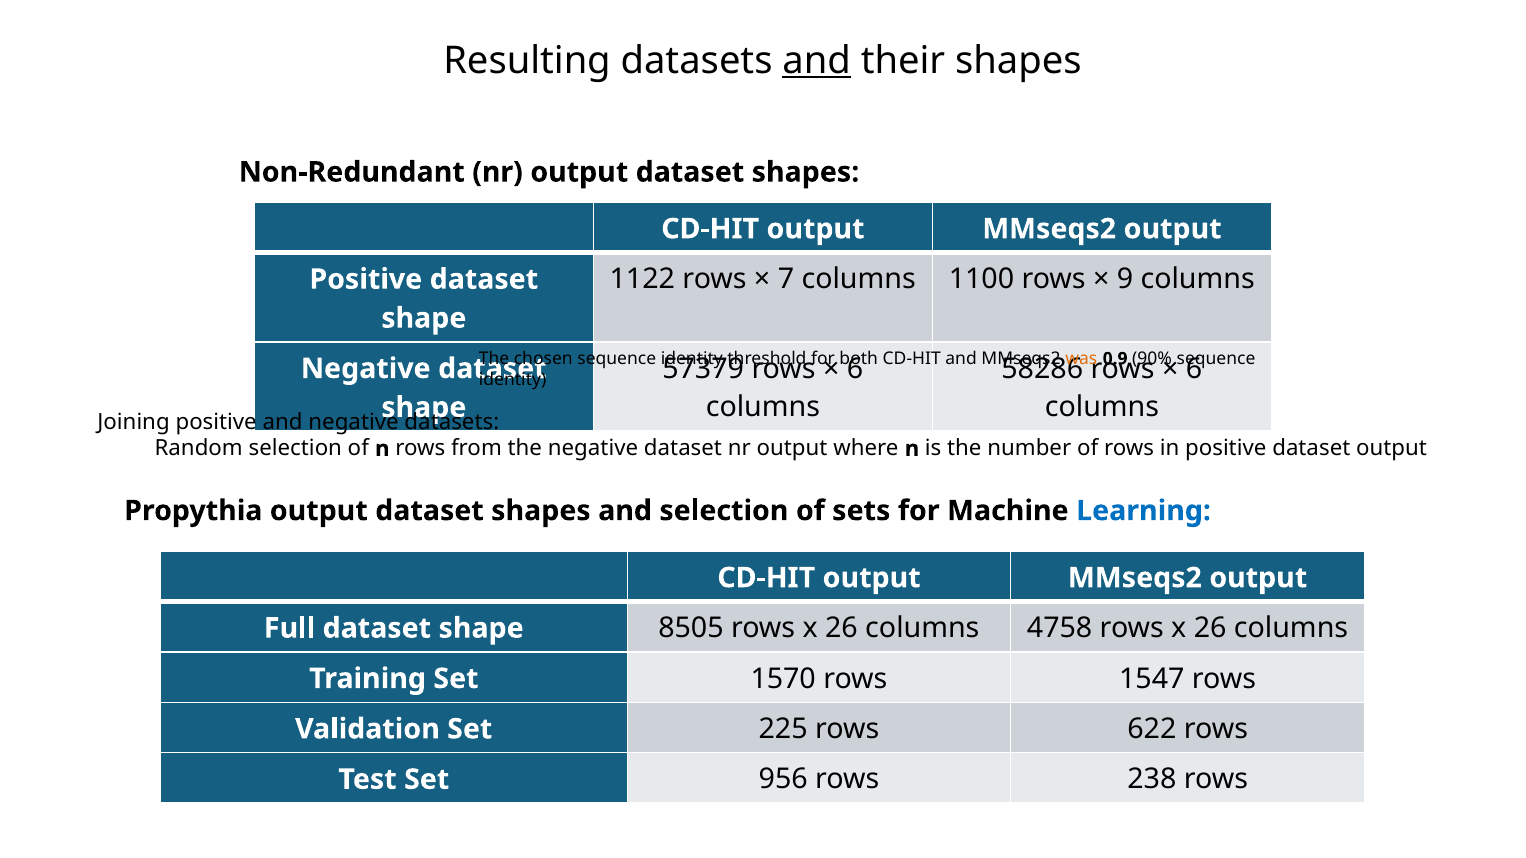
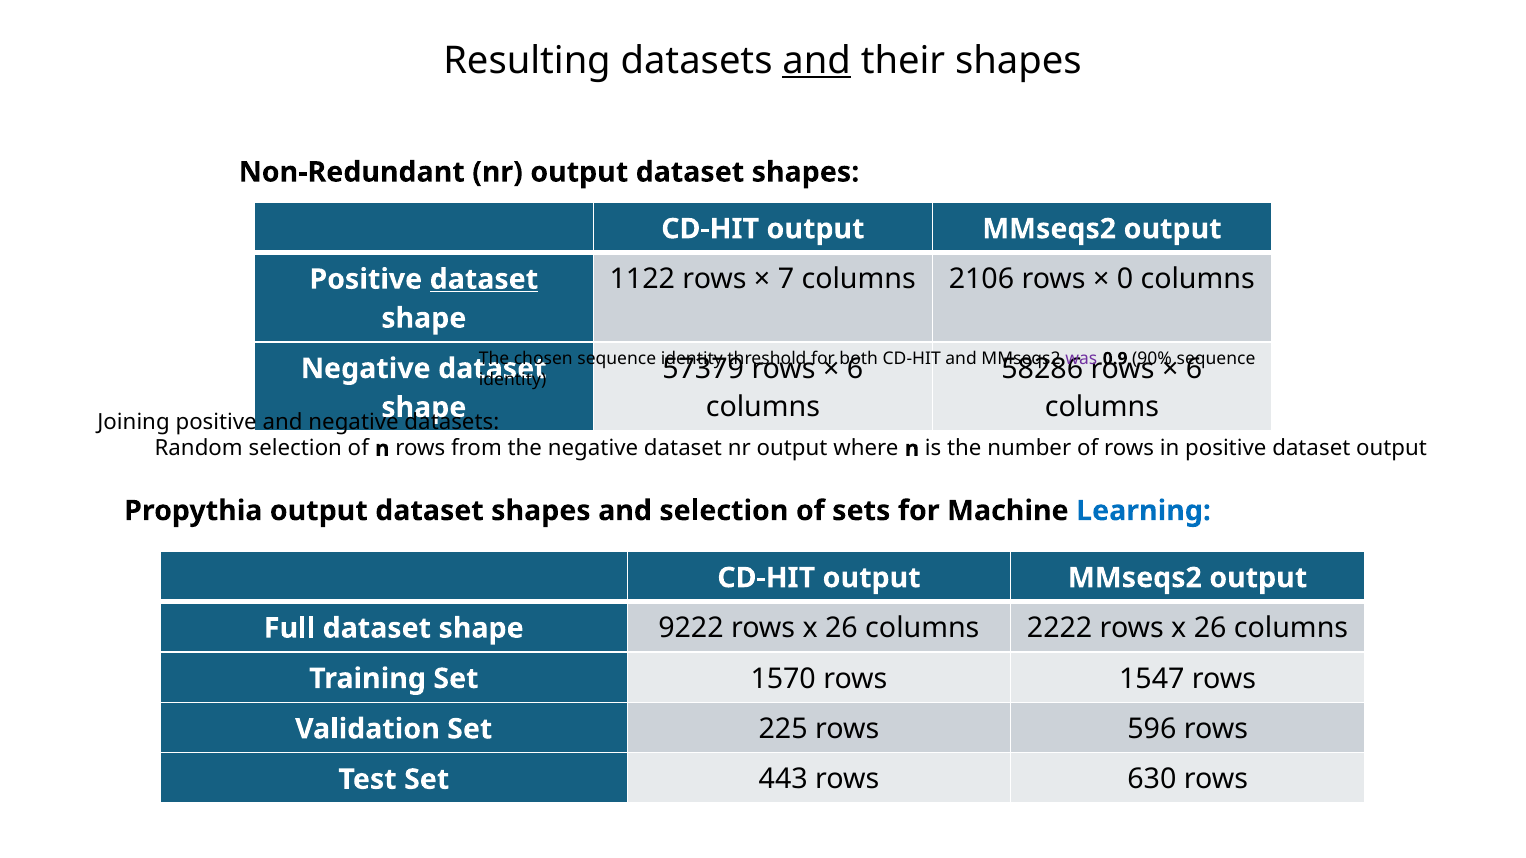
1100: 1100 -> 2106
9: 9 -> 0
dataset at (484, 279) underline: none -> present
was colour: orange -> purple
8505: 8505 -> 9222
4758: 4758 -> 2222
622: 622 -> 596
956: 956 -> 443
238: 238 -> 630
